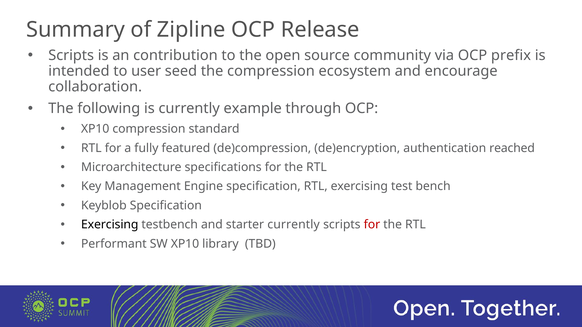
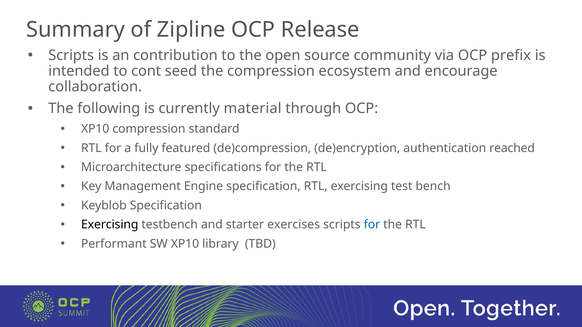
user: user -> cont
example: example -> material
starter currently: currently -> exercises
for at (372, 225) colour: red -> blue
